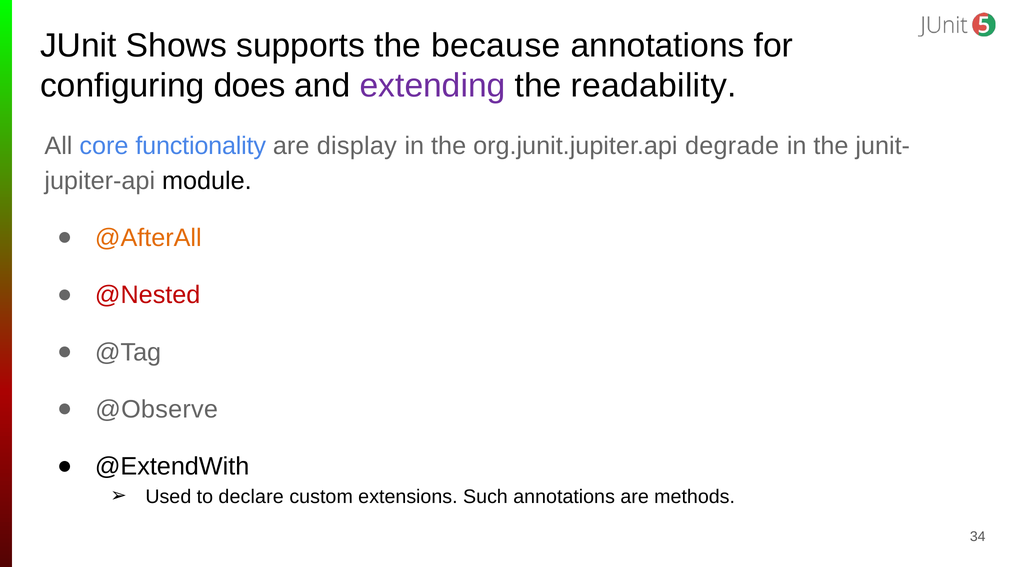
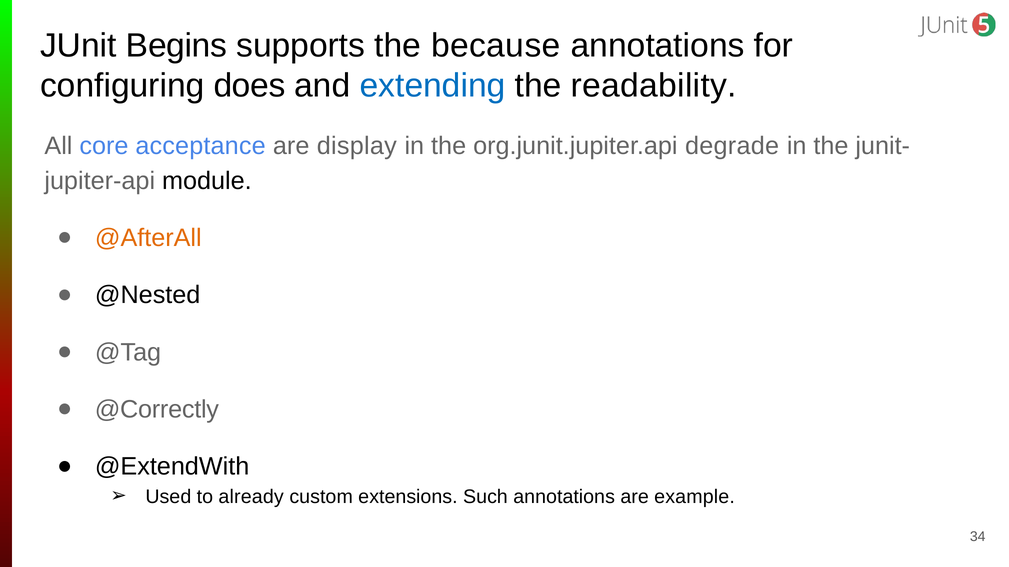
Shows: Shows -> Begins
extending colour: purple -> blue
functionality: functionality -> acceptance
@Nested colour: red -> black
@Observe: @Observe -> @Correctly
declare: declare -> already
methods: methods -> example
